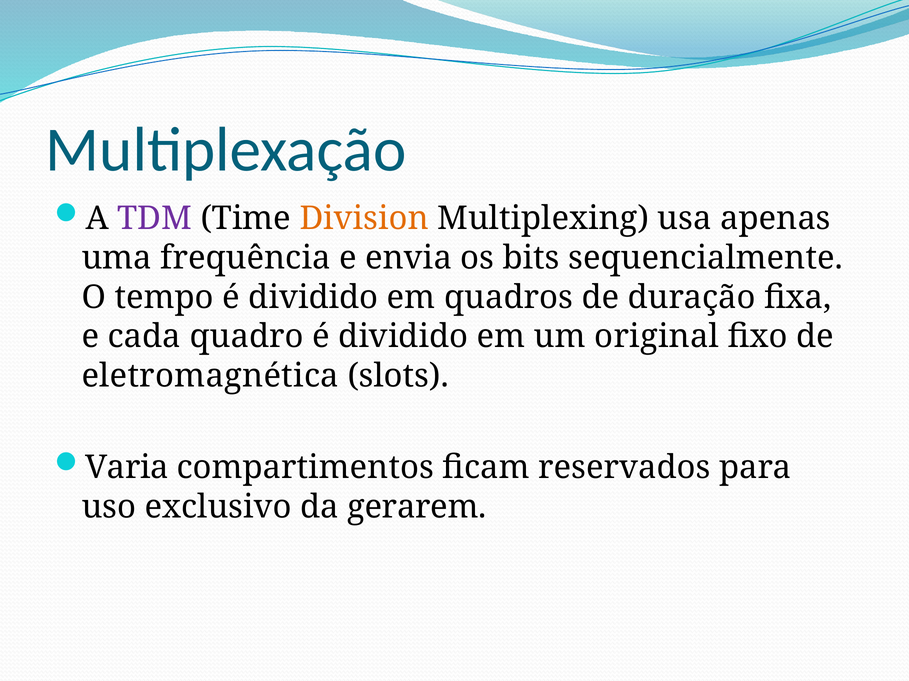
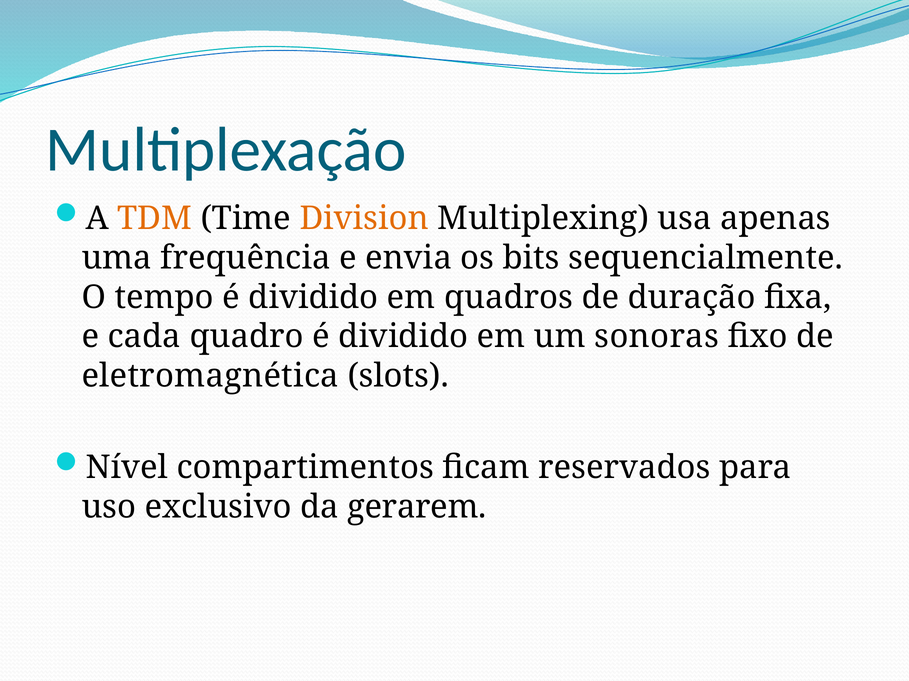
TDM colour: purple -> orange
original: original -> sonoras
Varia: Varia -> Nível
